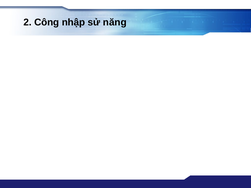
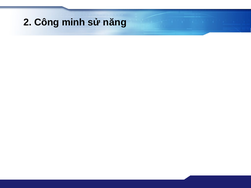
nhập: nhập -> minh
